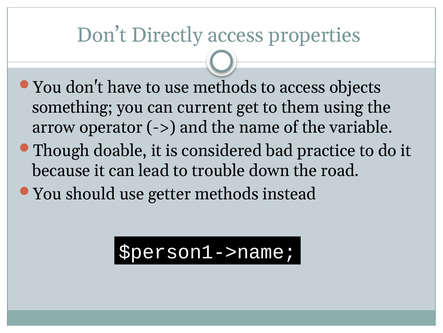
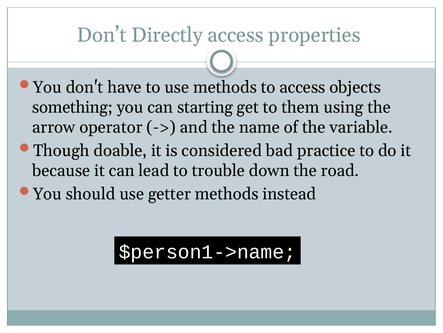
current: current -> starting
